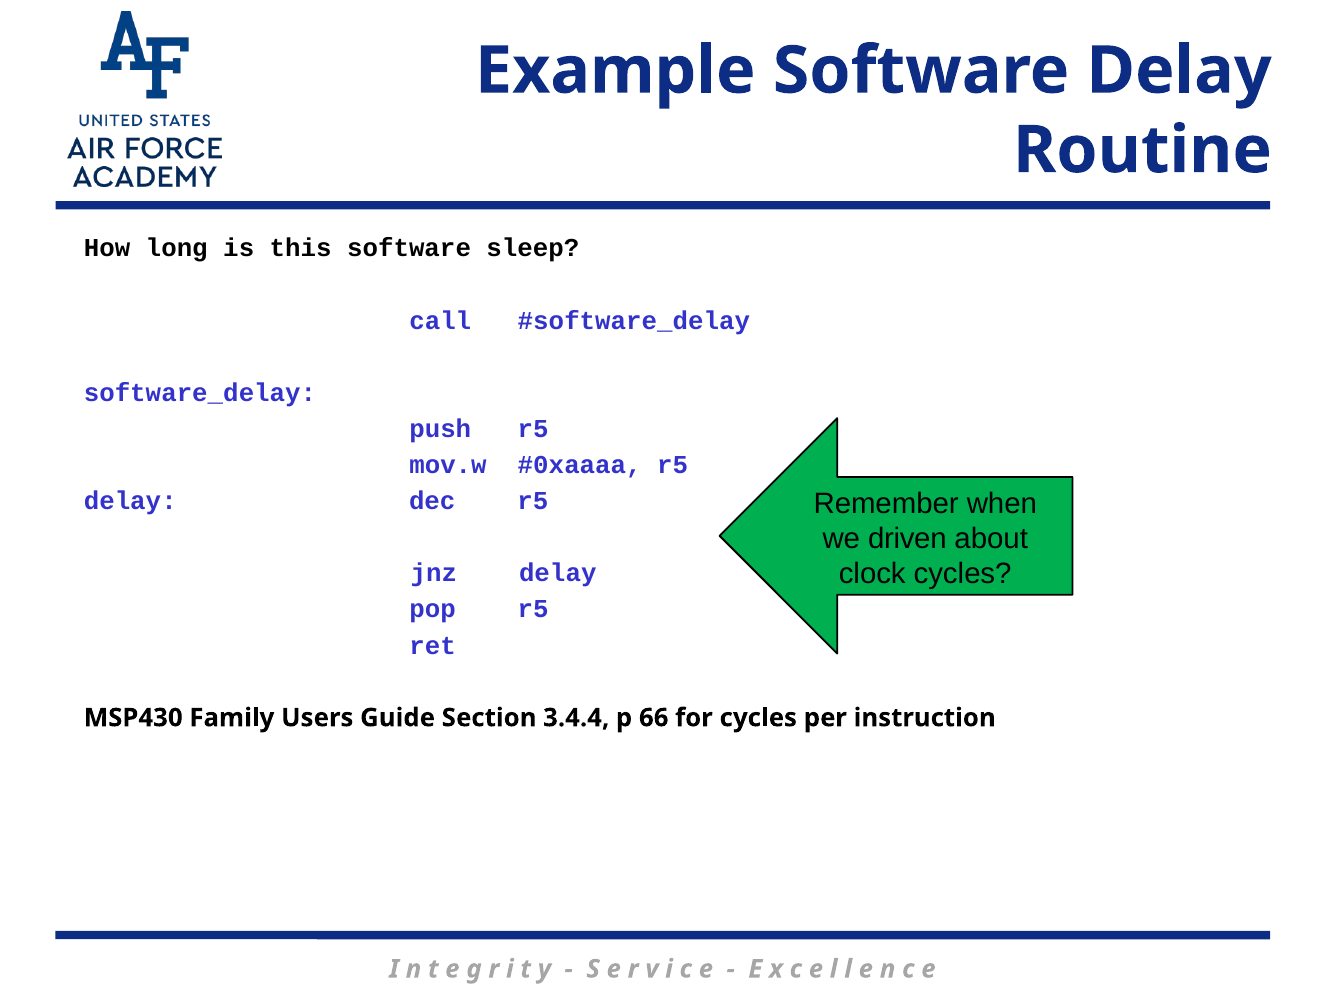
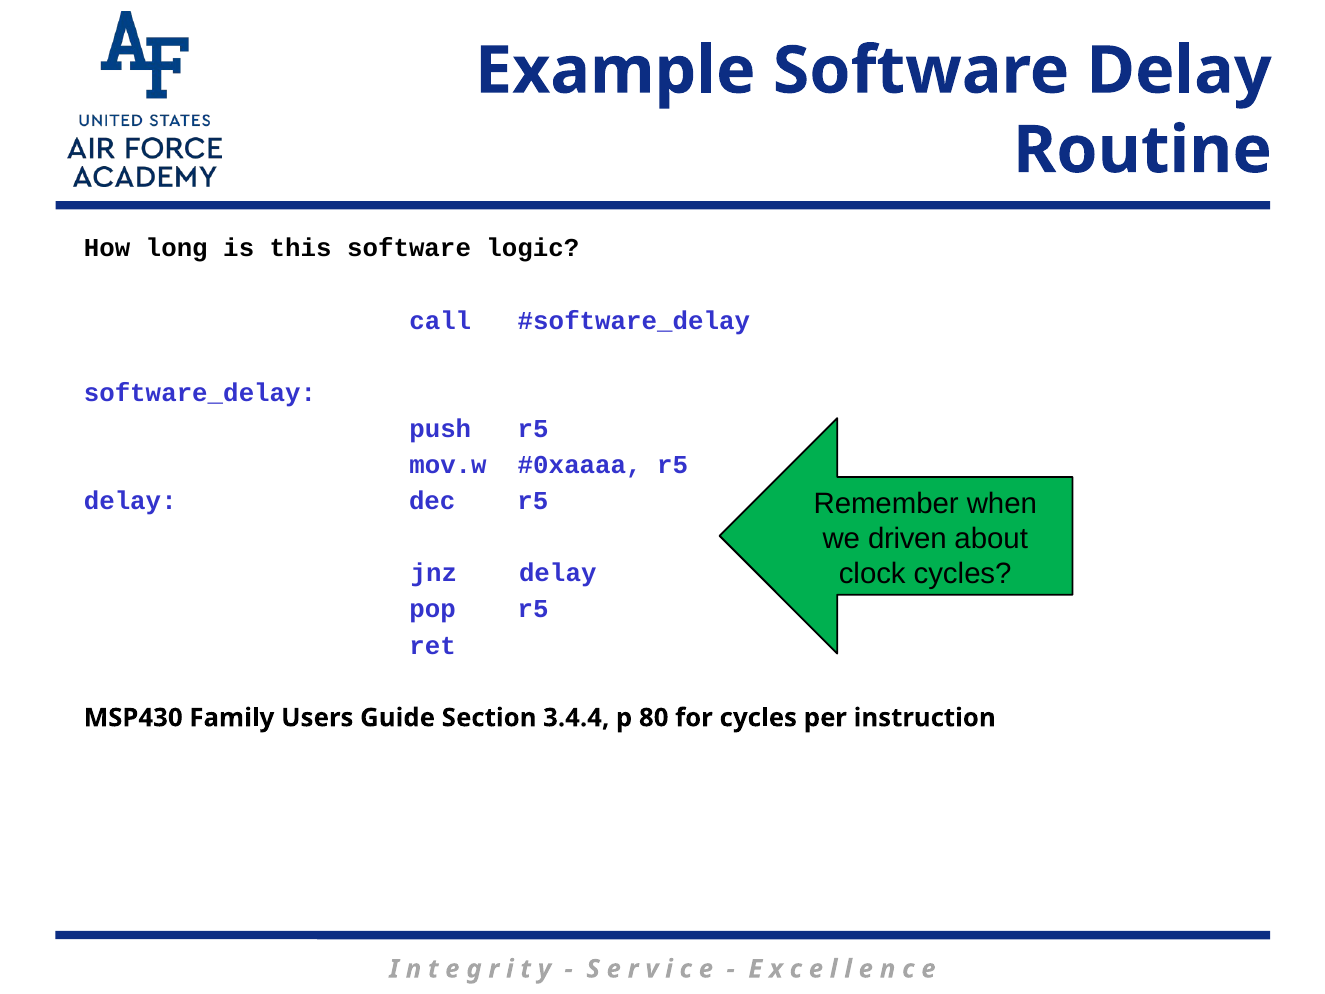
sleep: sleep -> logic
66: 66 -> 80
